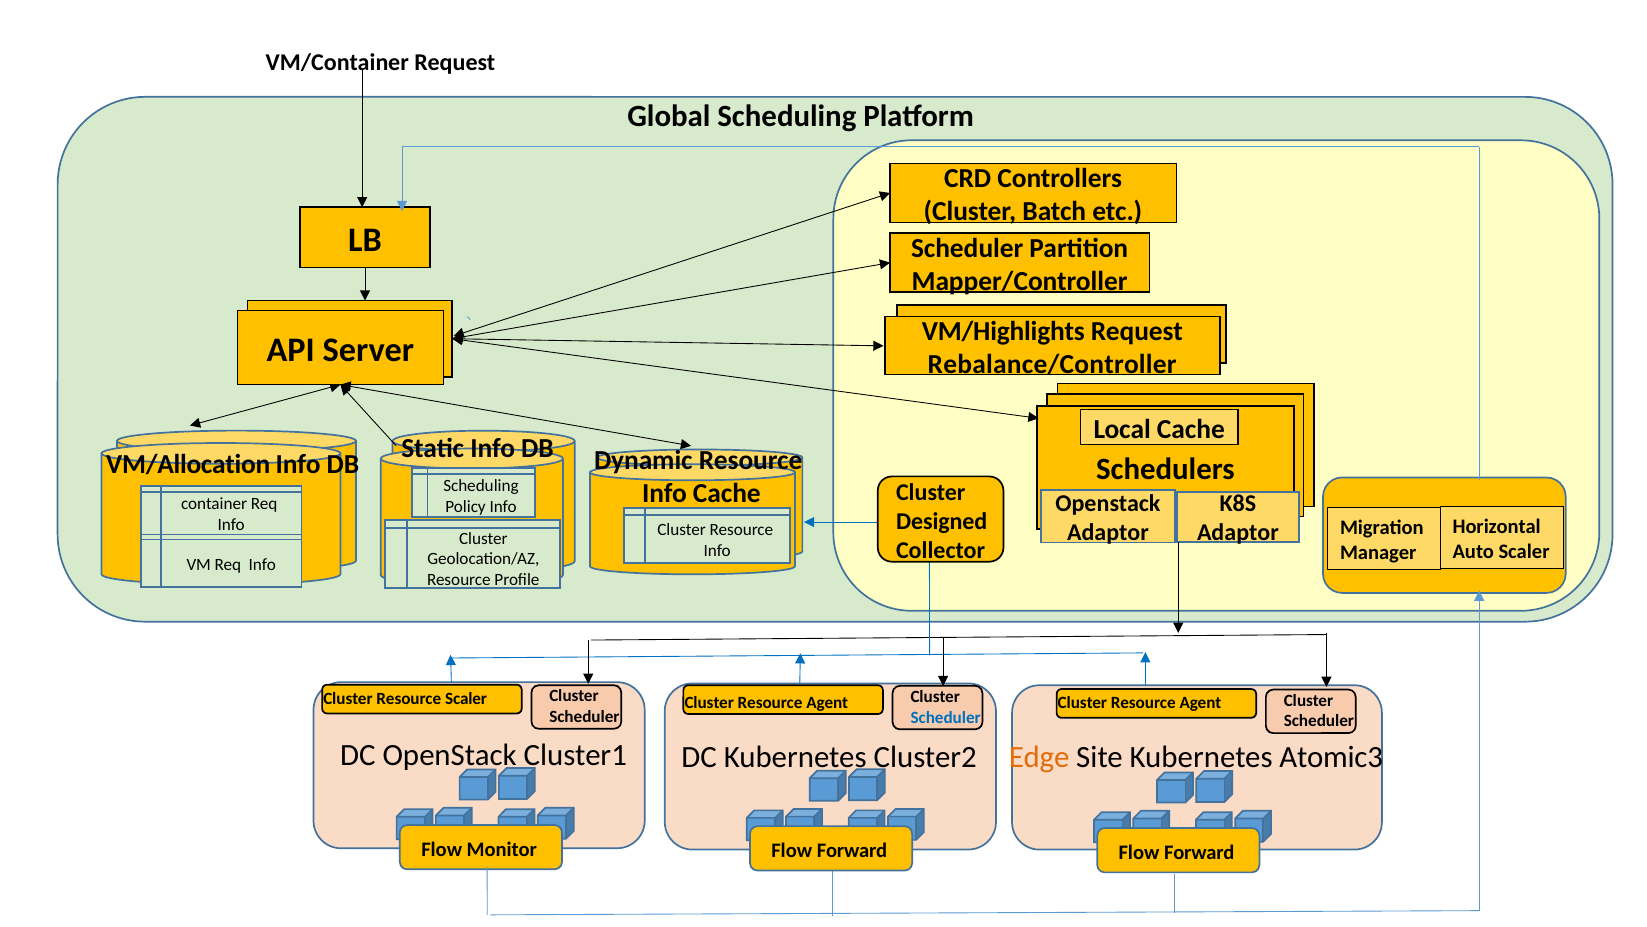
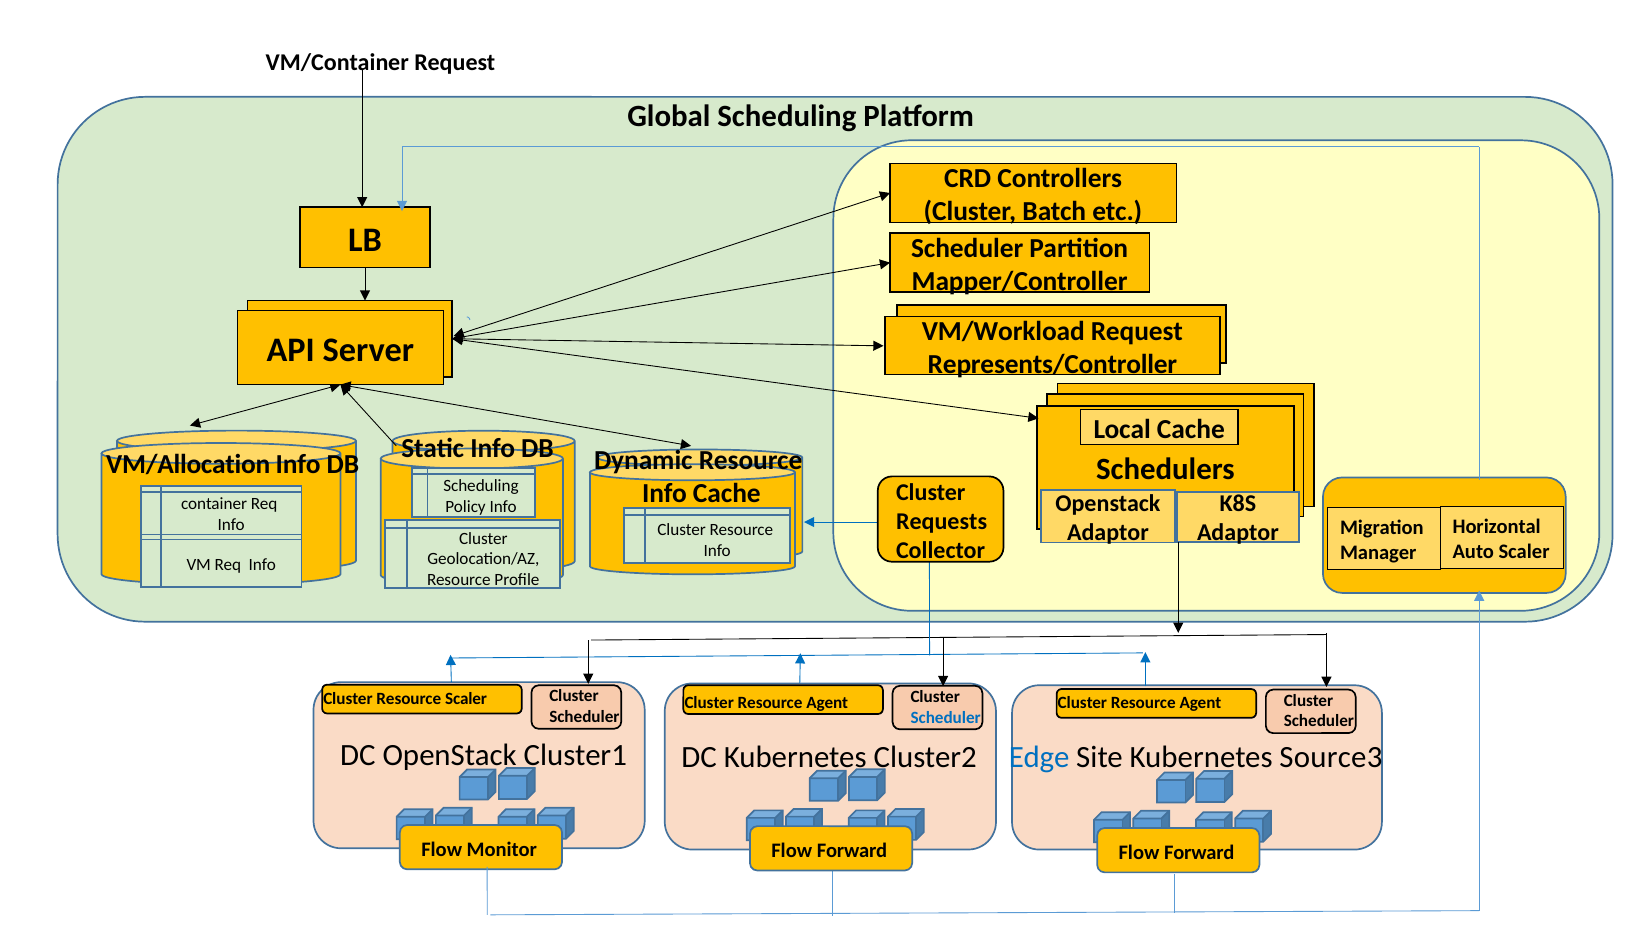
VM/Highlights: VM/Highlights -> VM/Workload
Rebalance/Controller: Rebalance/Controller -> Represents/Controller
Designed: Designed -> Requests
Edge colour: orange -> blue
Atomic3: Atomic3 -> Source3
